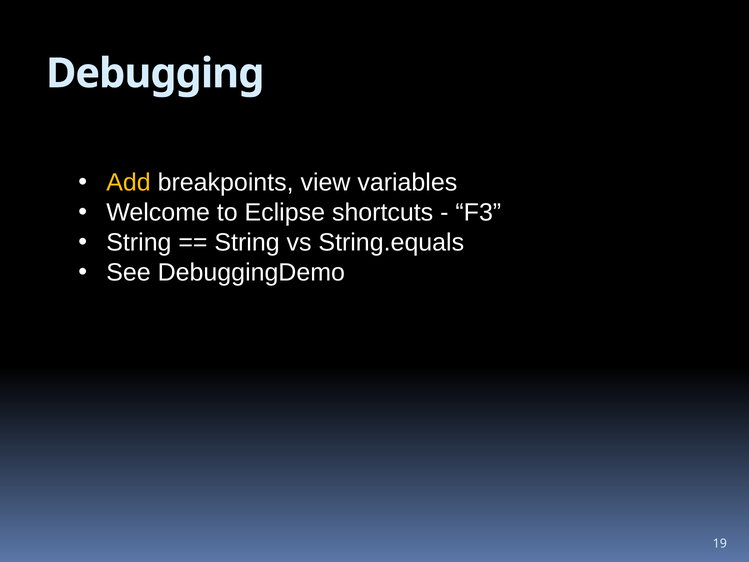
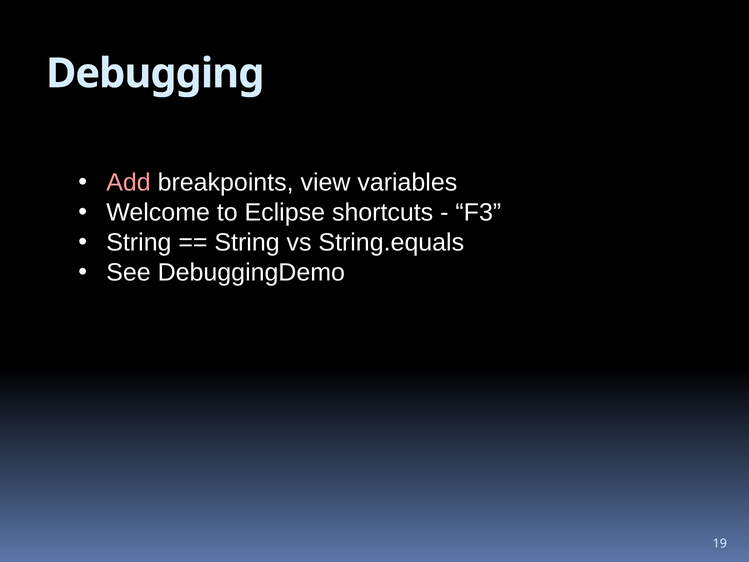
Add colour: yellow -> pink
